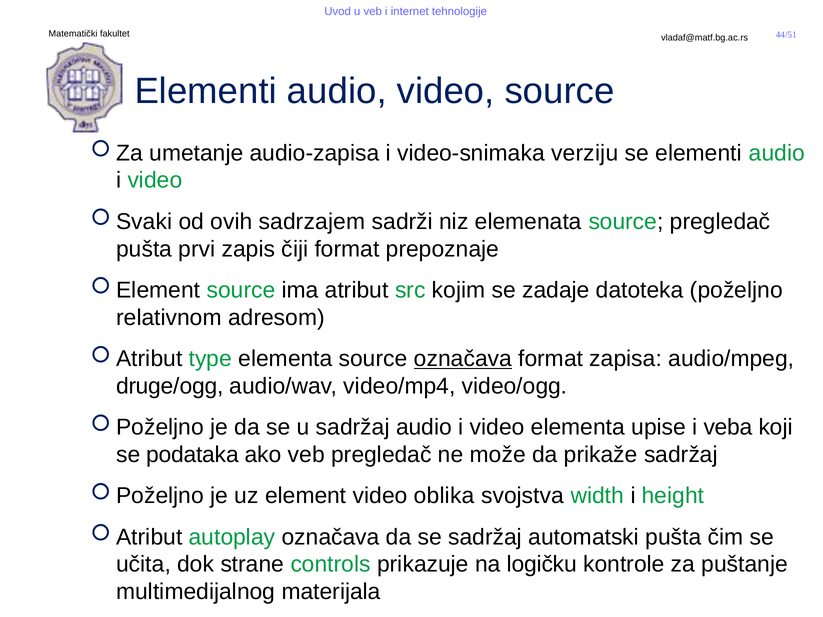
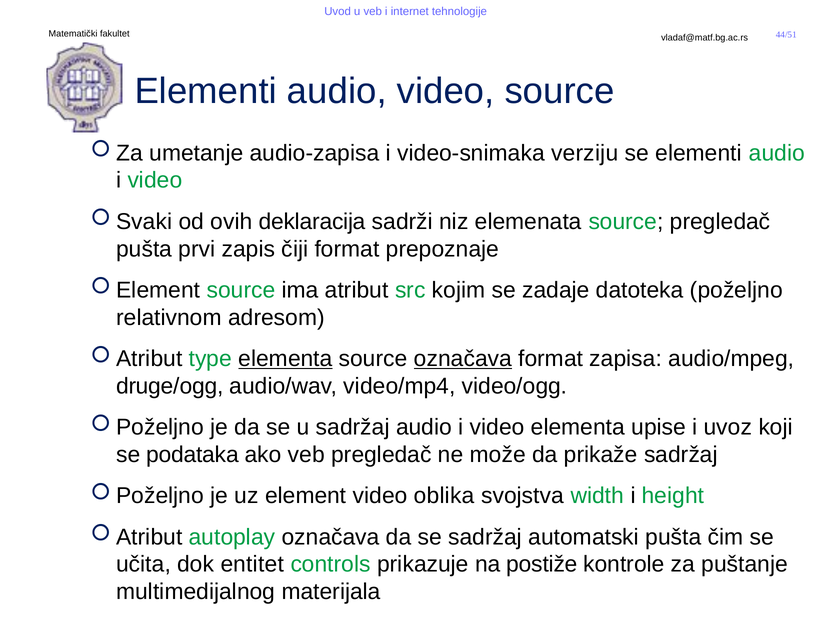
sadrzajem: sadrzajem -> deklaracija
elementa at (285, 359) underline: none -> present
veba: veba -> uvoz
strane: strane -> entitet
logičku: logičku -> postiže
